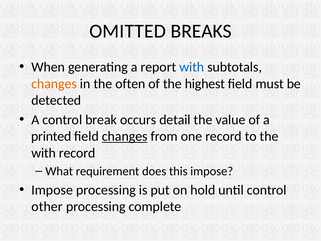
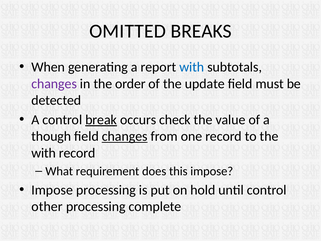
changes at (54, 84) colour: orange -> purple
often: often -> order
highest: highest -> update
break underline: none -> present
detail: detail -> check
printed: printed -> though
